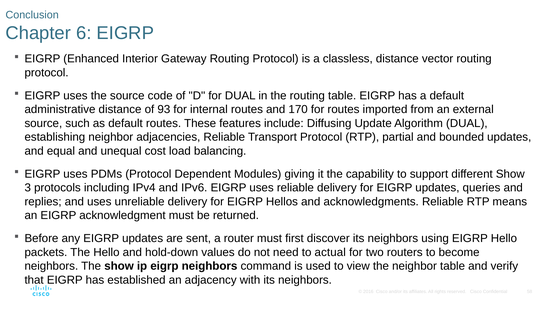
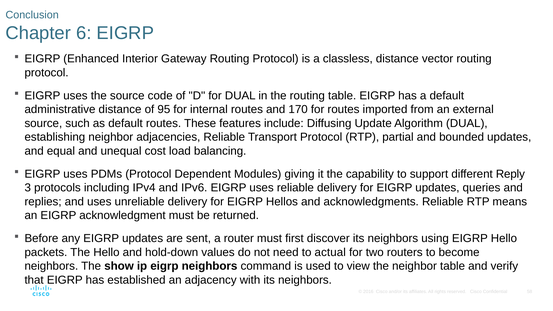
93: 93 -> 95
different Show: Show -> Reply
